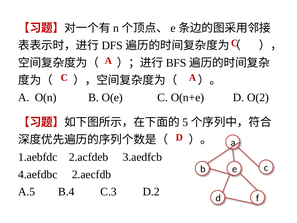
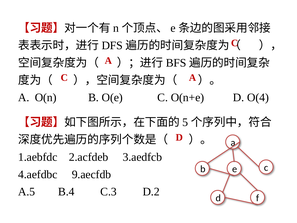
O(2: O(2 -> O(4
2.aecfdb: 2.aecfdb -> 9.aecfdb
